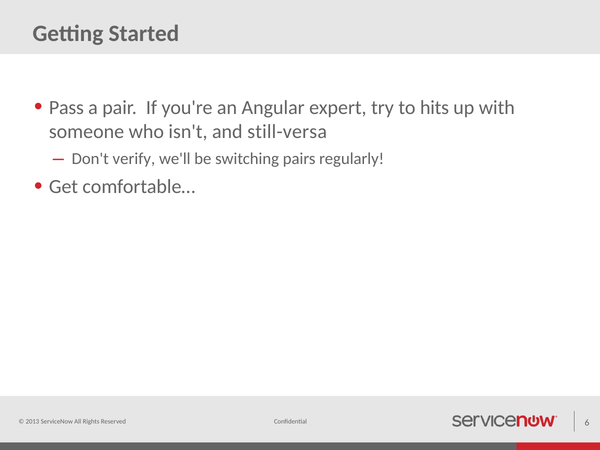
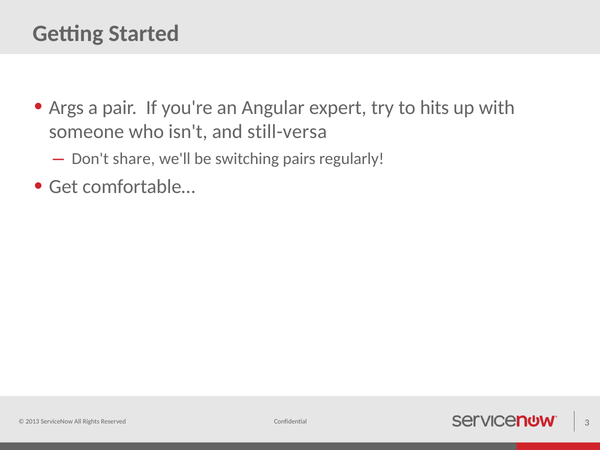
Pass: Pass -> Args
verify: verify -> share
6: 6 -> 3
